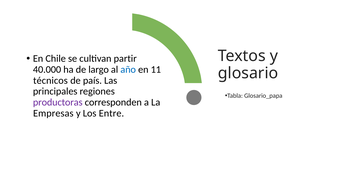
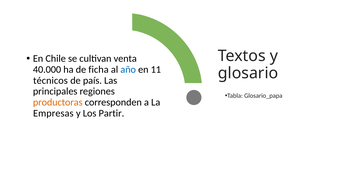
partir: partir -> venta
largo: largo -> ficha
productoras colour: purple -> orange
Entre: Entre -> Partir
